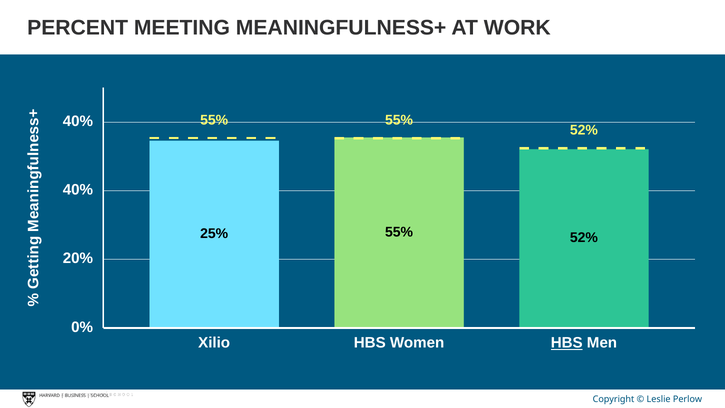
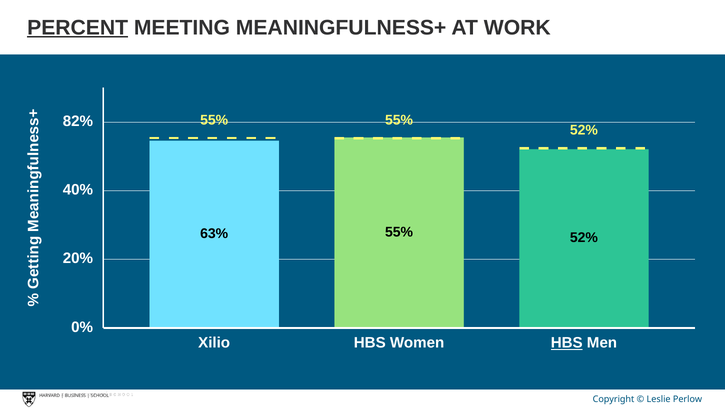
PERCENT underline: none -> present
40% at (78, 121): 40% -> 82%
25%: 25% -> 63%
